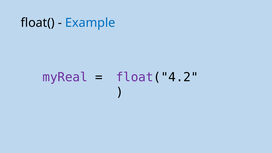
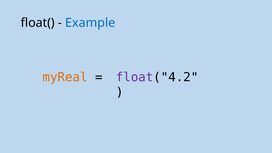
myReal colour: purple -> orange
